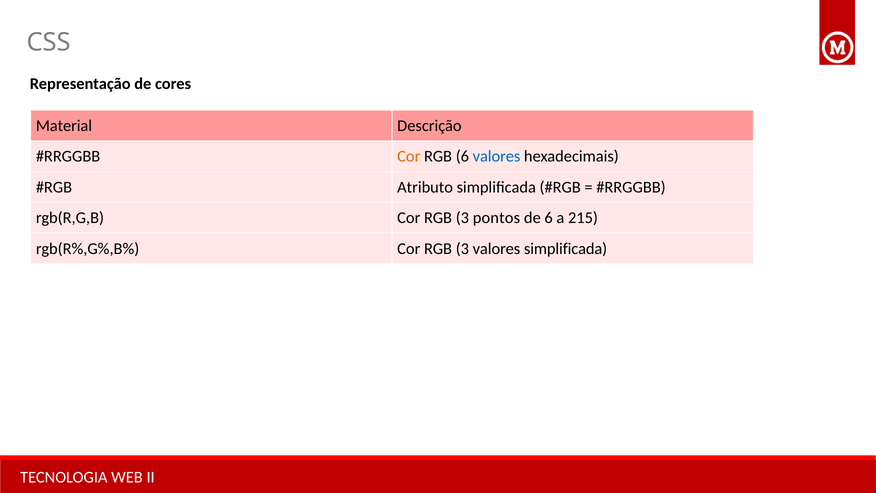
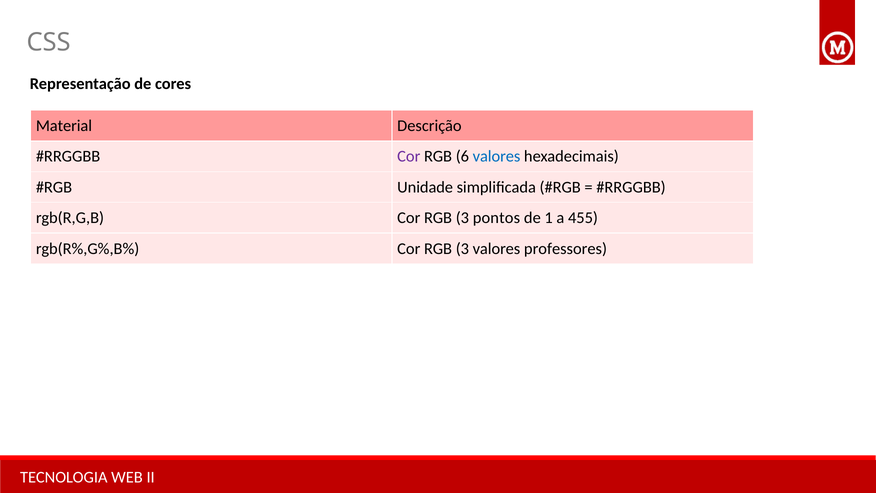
Cor at (409, 156) colour: orange -> purple
Atributo: Atributo -> Unidade
de 6: 6 -> 1
215: 215 -> 455
valores simplificada: simplificada -> professores
